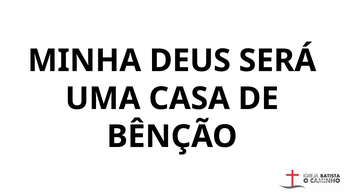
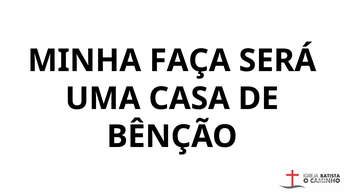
DEUS: DEUS -> FAÇA
